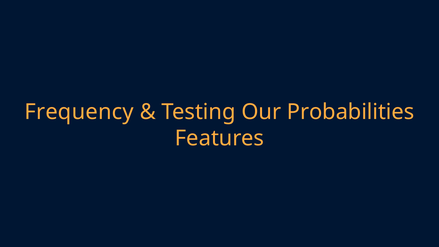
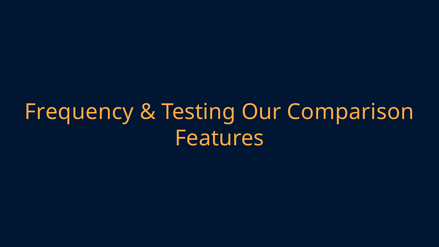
Probabilities: Probabilities -> Comparison
